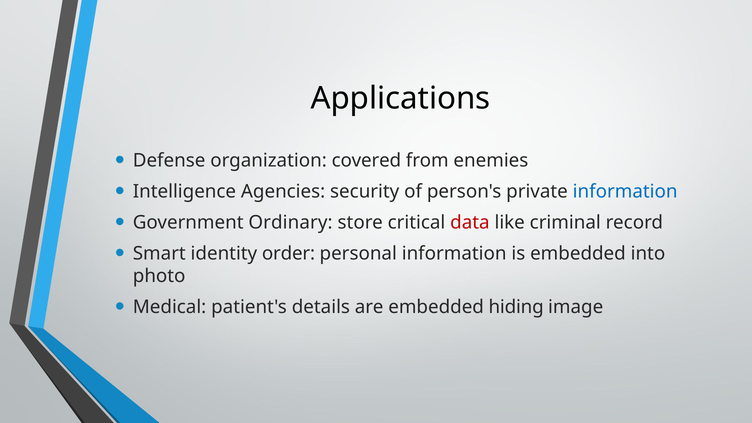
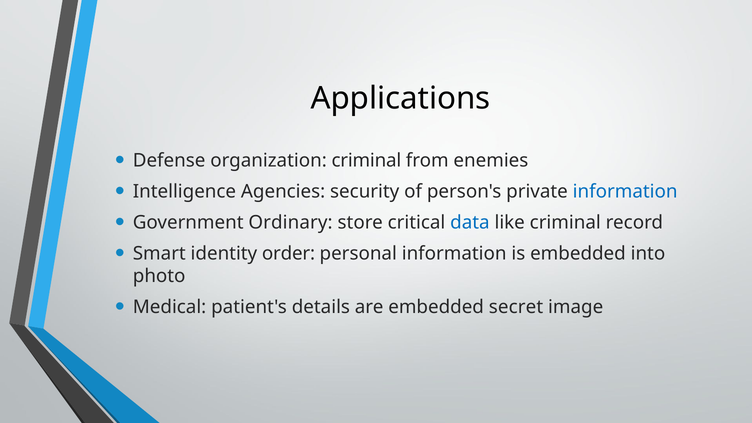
organization covered: covered -> criminal
data colour: red -> blue
hiding: hiding -> secret
